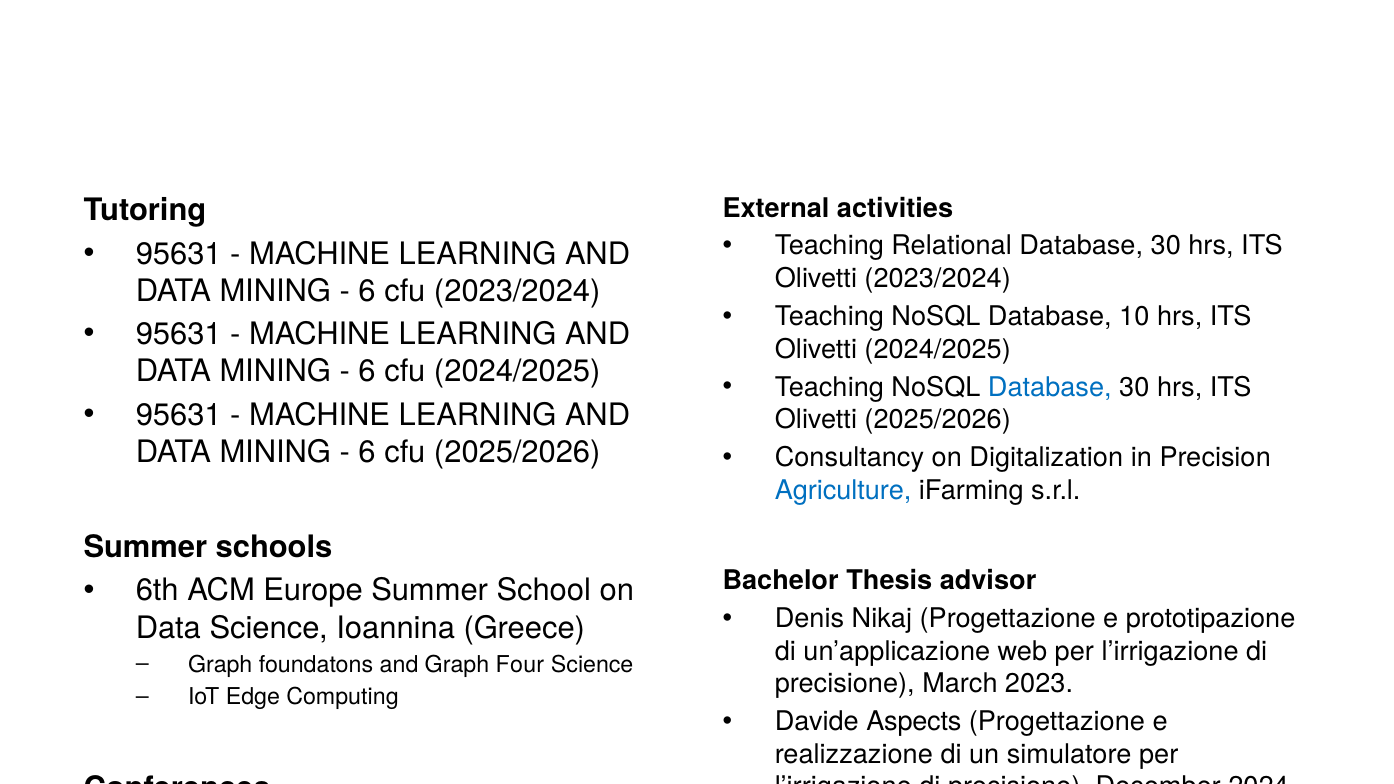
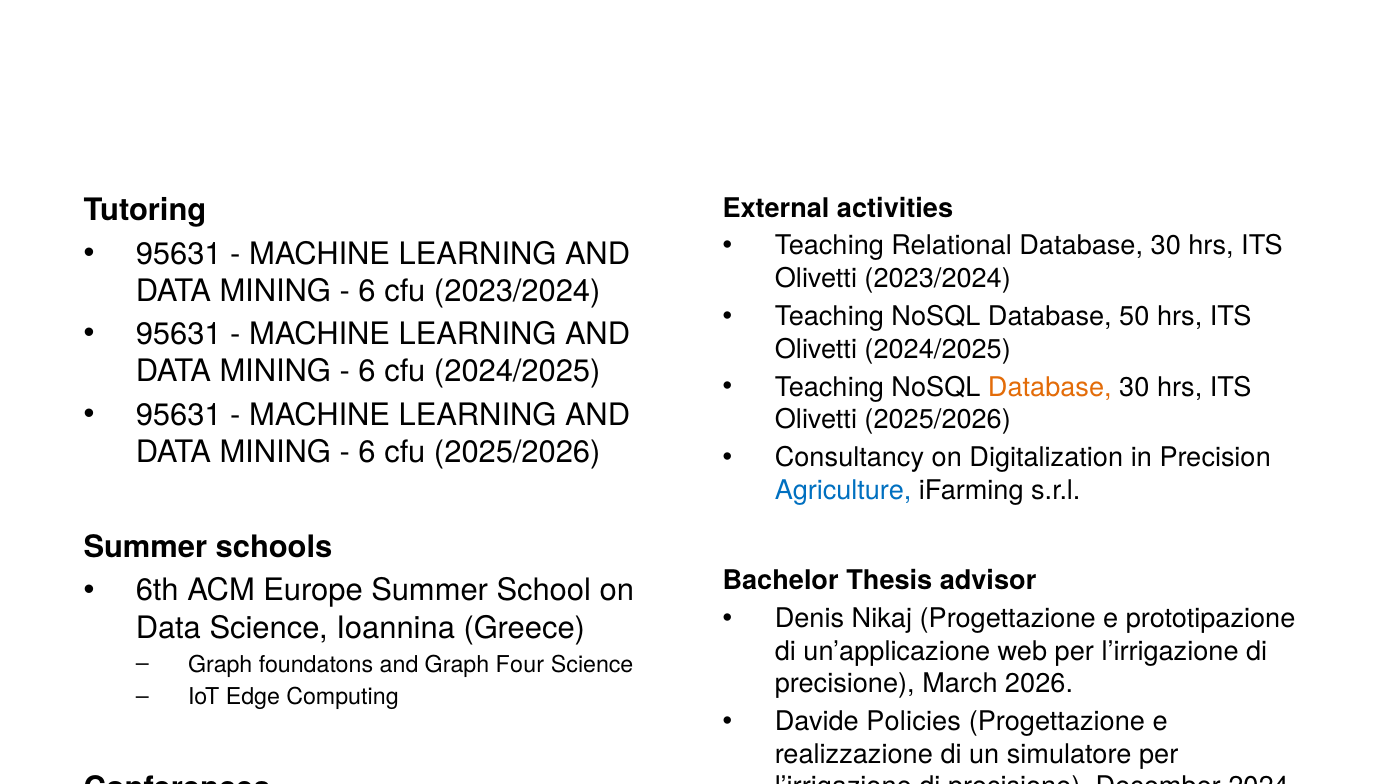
10: 10 -> 50
Database at (1050, 387) colour: blue -> orange
2023: 2023 -> 2026
Aspects: Aspects -> Policies
